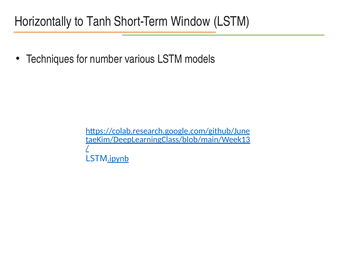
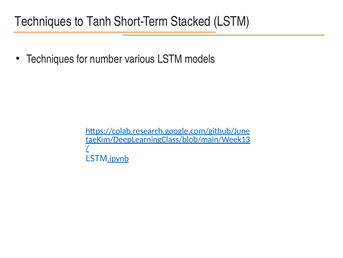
Horizontally at (43, 21): Horizontally -> Techniques
Window: Window -> Stacked
